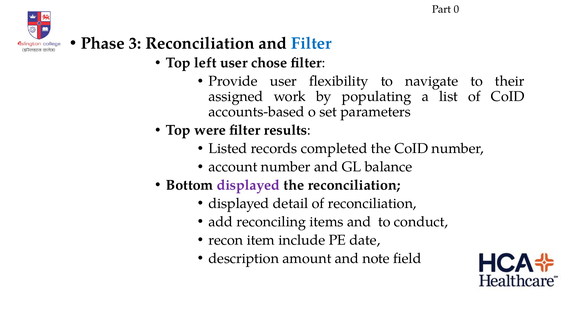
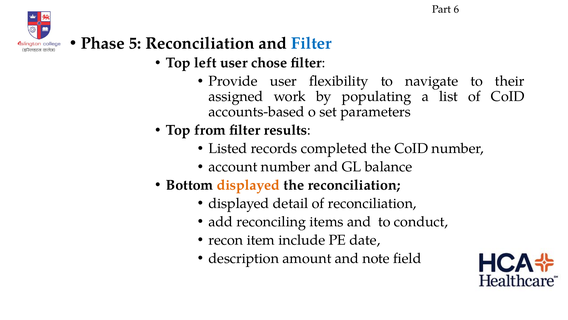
0: 0 -> 6
3: 3 -> 5
were: were -> from
displayed at (248, 185) colour: purple -> orange
